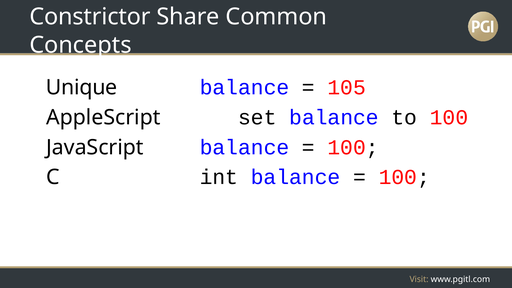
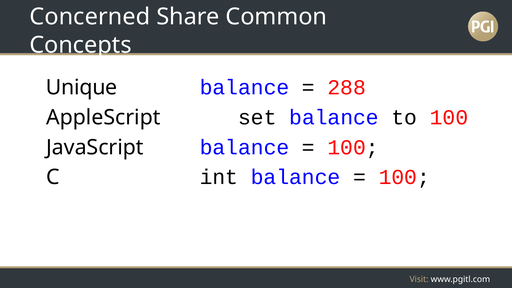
Constrictor: Constrictor -> Concerned
105: 105 -> 288
